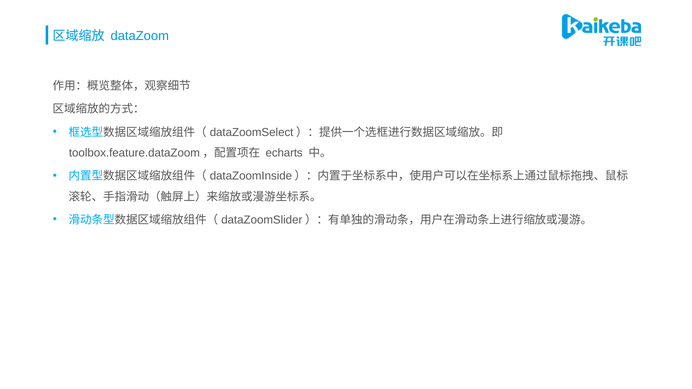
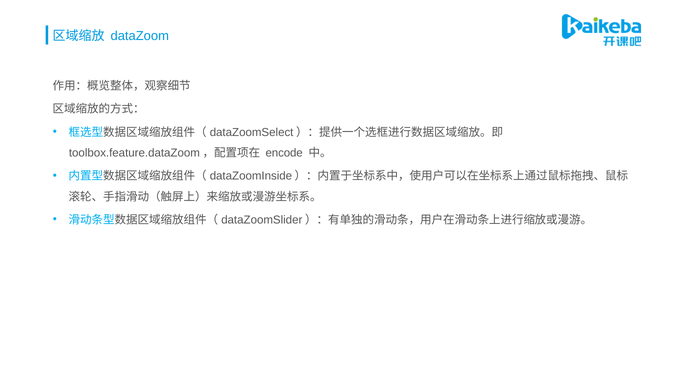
echarts: echarts -> encode
